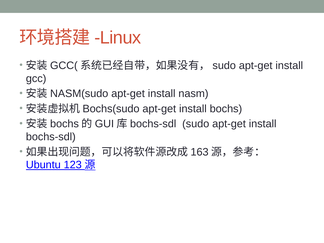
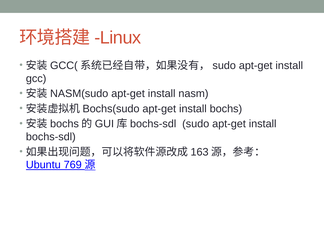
123: 123 -> 769
